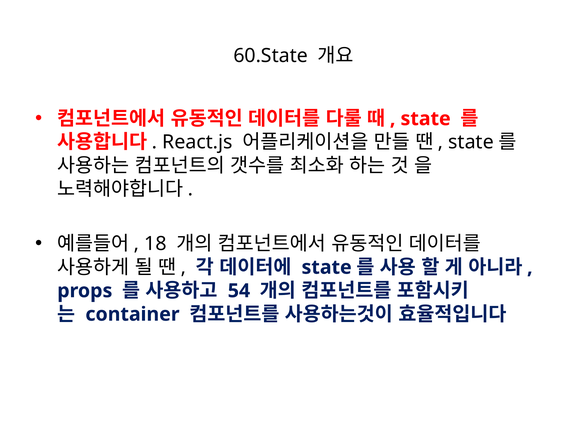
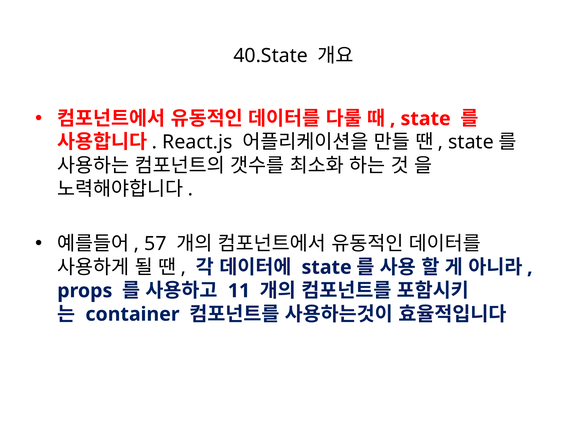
60.State: 60.State -> 40.State
18: 18 -> 57
54: 54 -> 11
